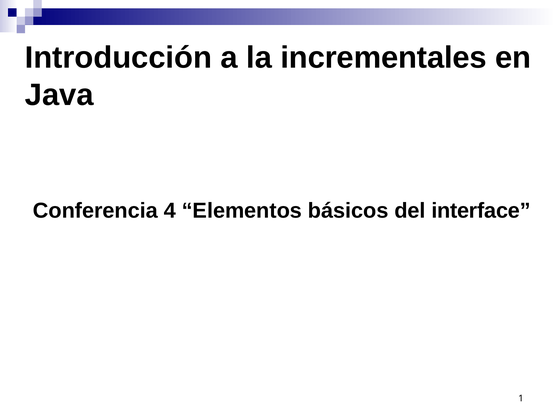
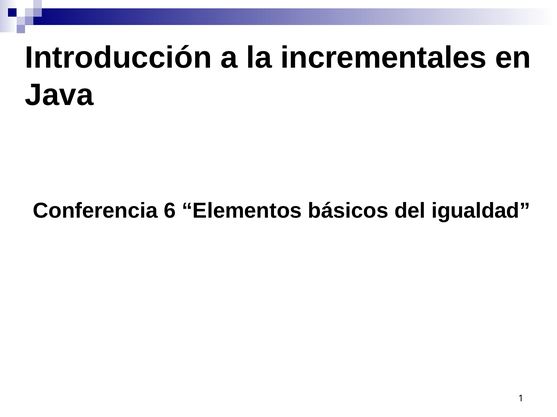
4: 4 -> 6
interface: interface -> igualdad
